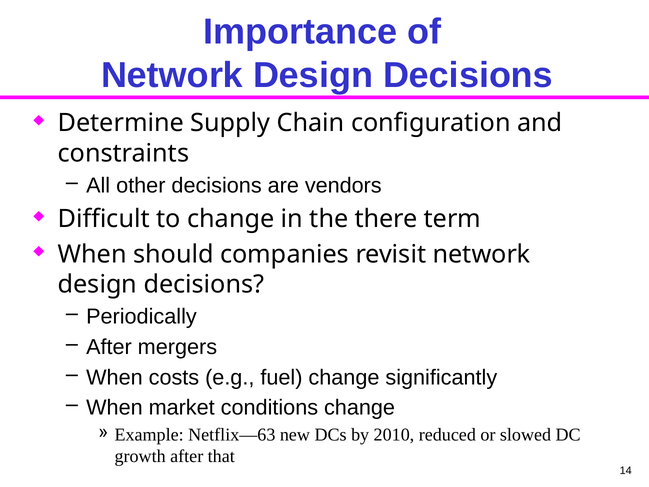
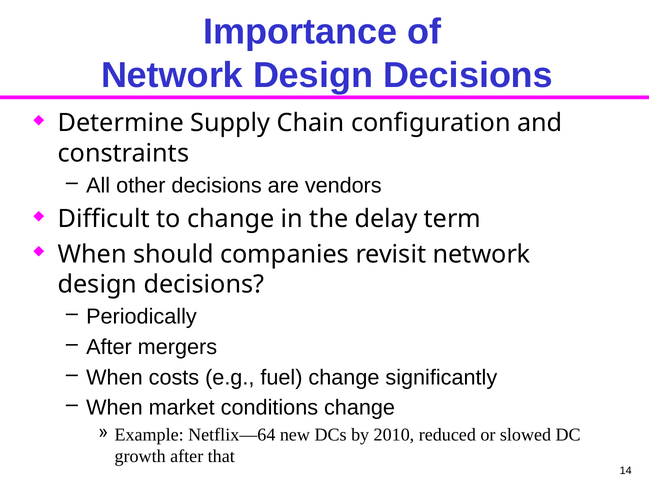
there: there -> delay
Netflix—63: Netflix—63 -> Netflix—64
